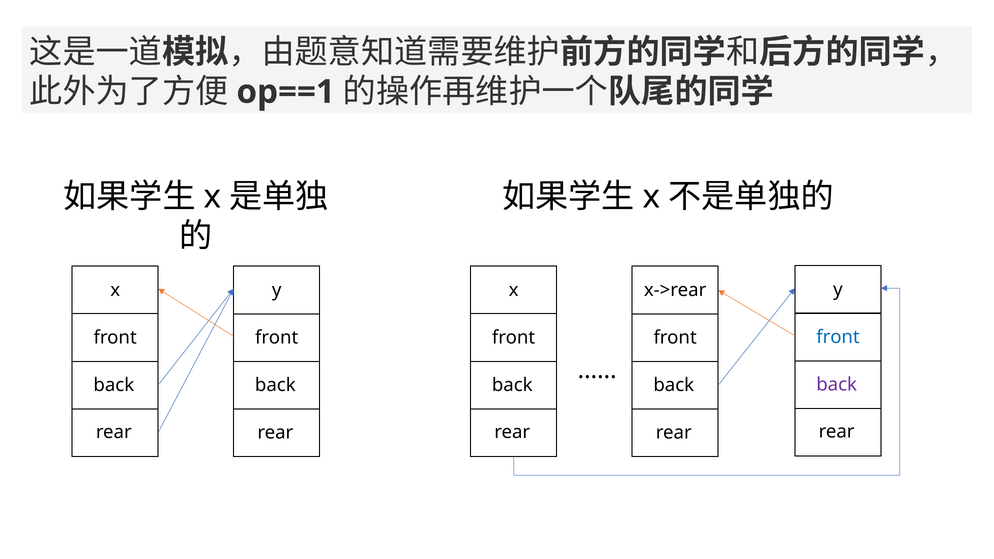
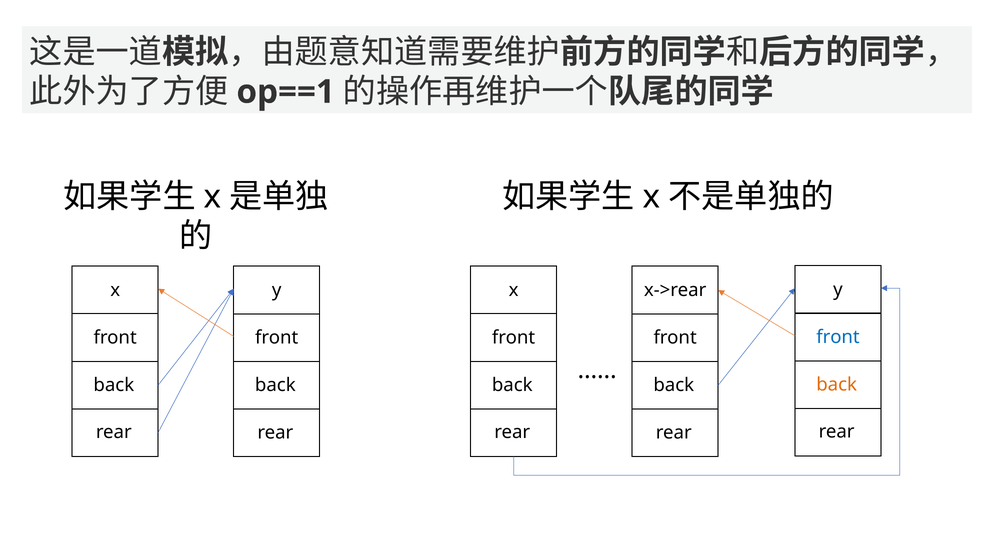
back at (837, 384) colour: purple -> orange
